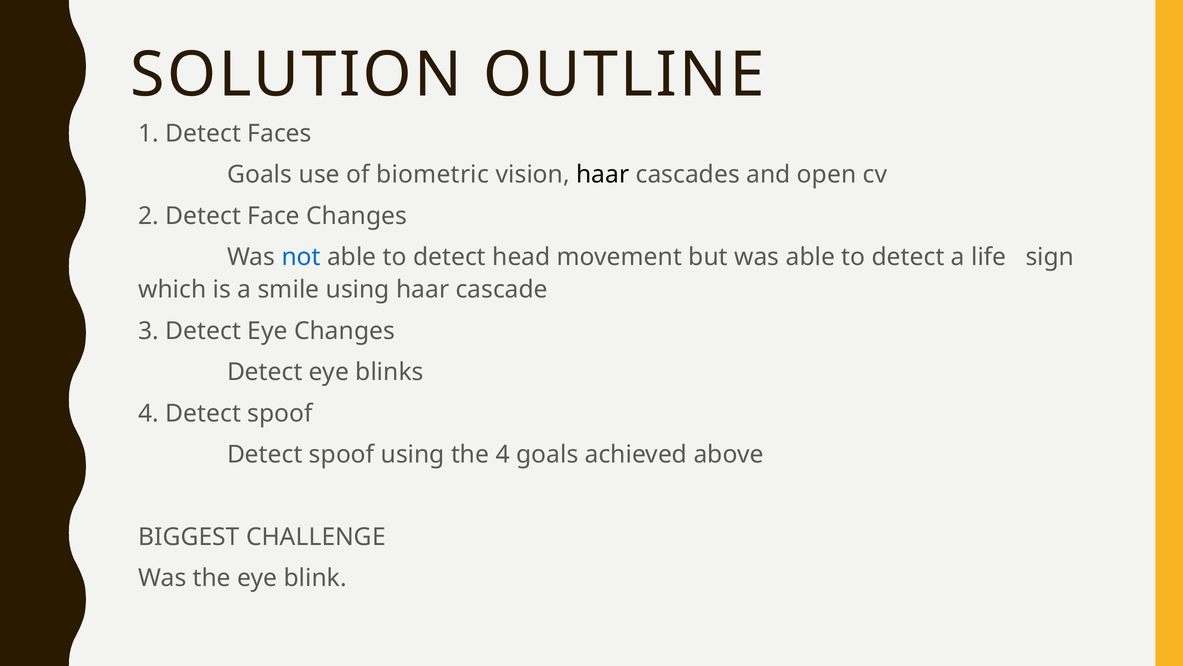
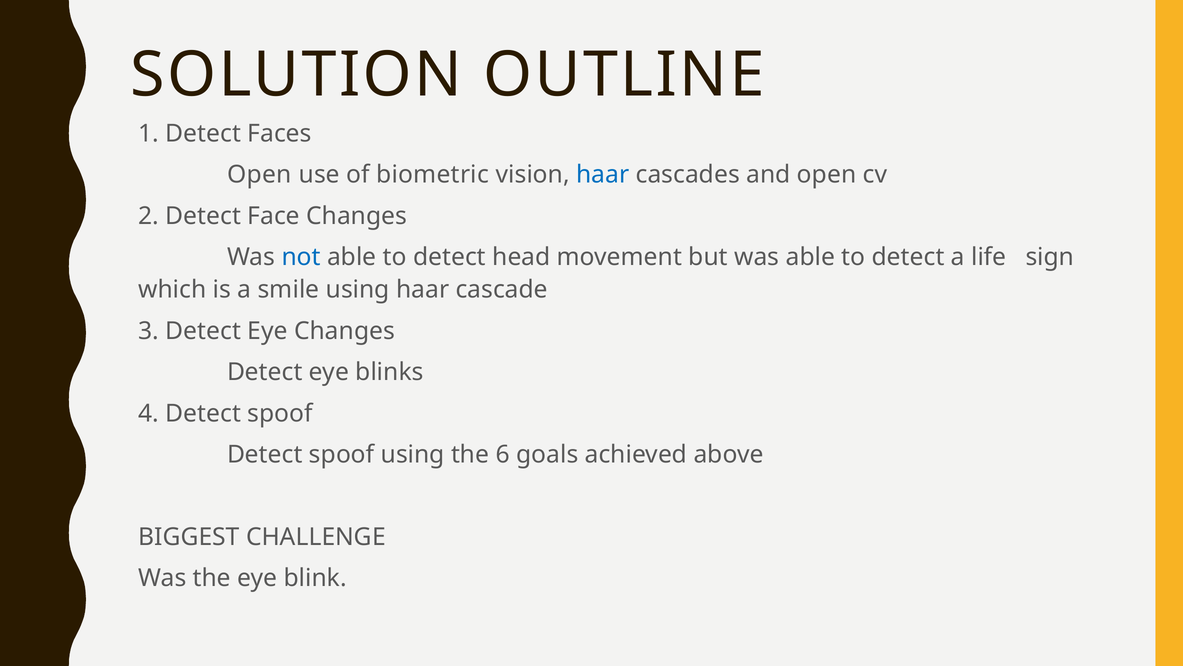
Goals at (260, 175): Goals -> Open
haar at (603, 175) colour: black -> blue
the 4: 4 -> 6
